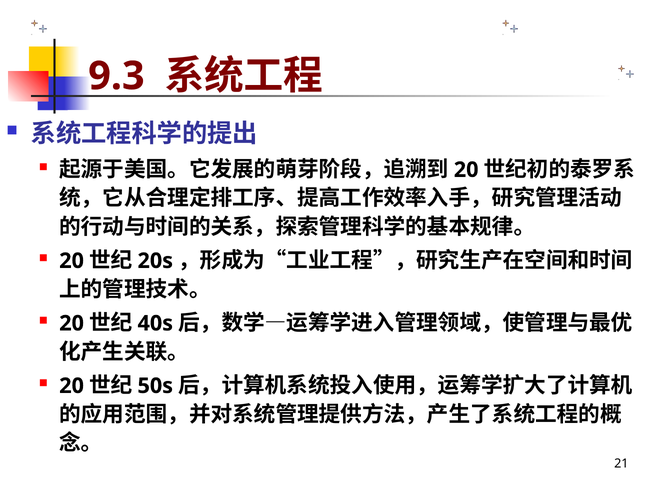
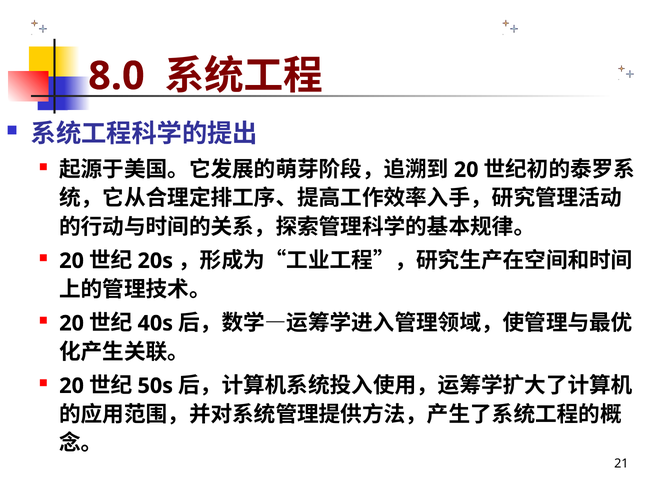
9.3: 9.3 -> 8.0
